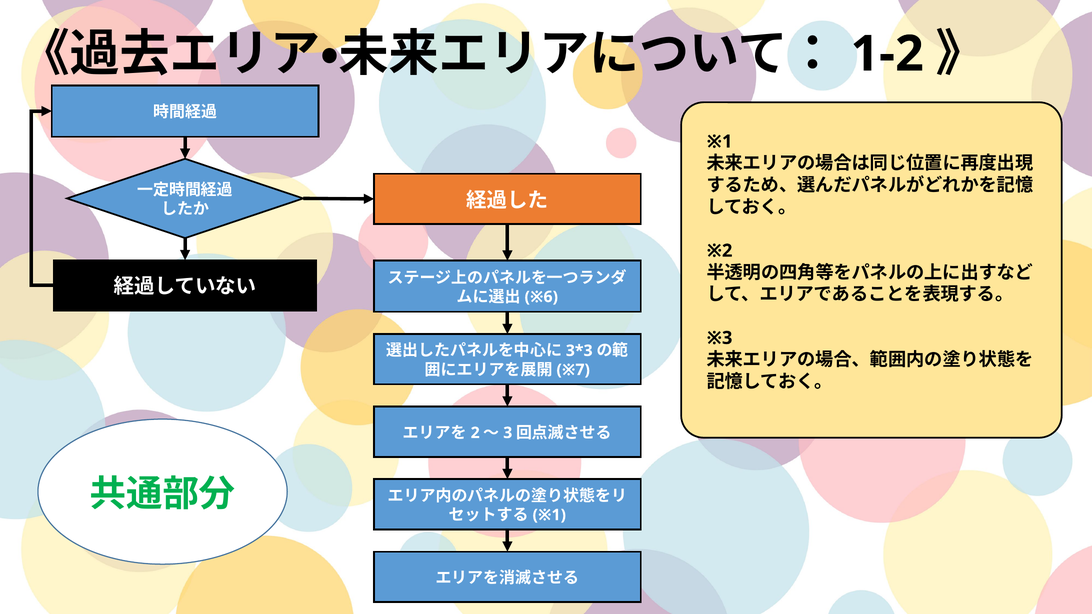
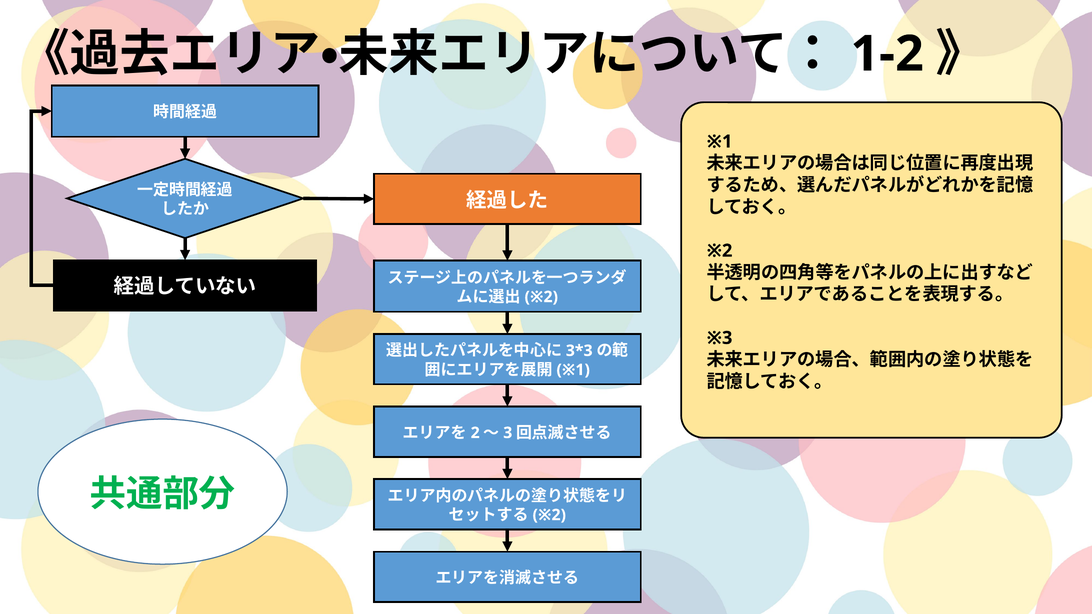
※6 at (541, 297): ※6 -> ※2
※7 at (573, 370): ※7 -> ※1
※1 at (549, 515): ※1 -> ※2
